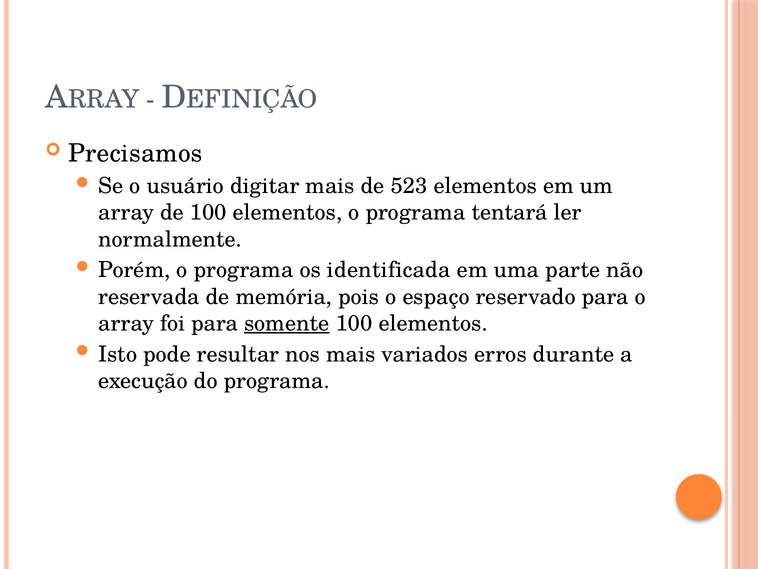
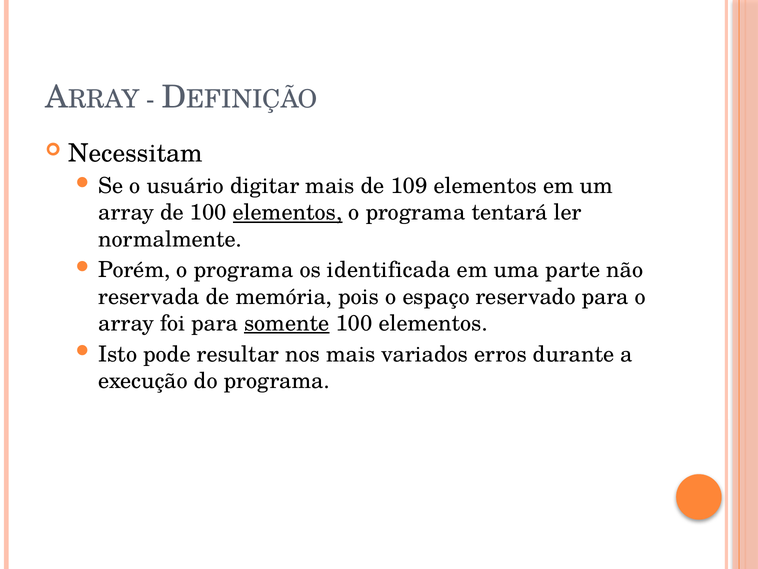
Precisamos: Precisamos -> Necessitam
523: 523 -> 109
elementos at (288, 212) underline: none -> present
